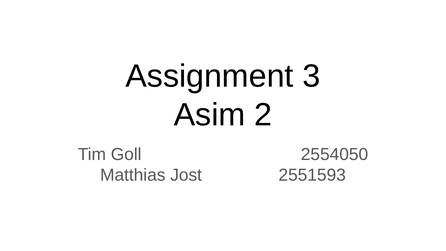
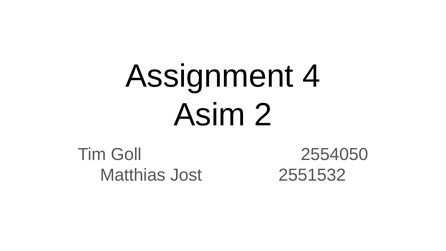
3: 3 -> 4
2551593: 2551593 -> 2551532
